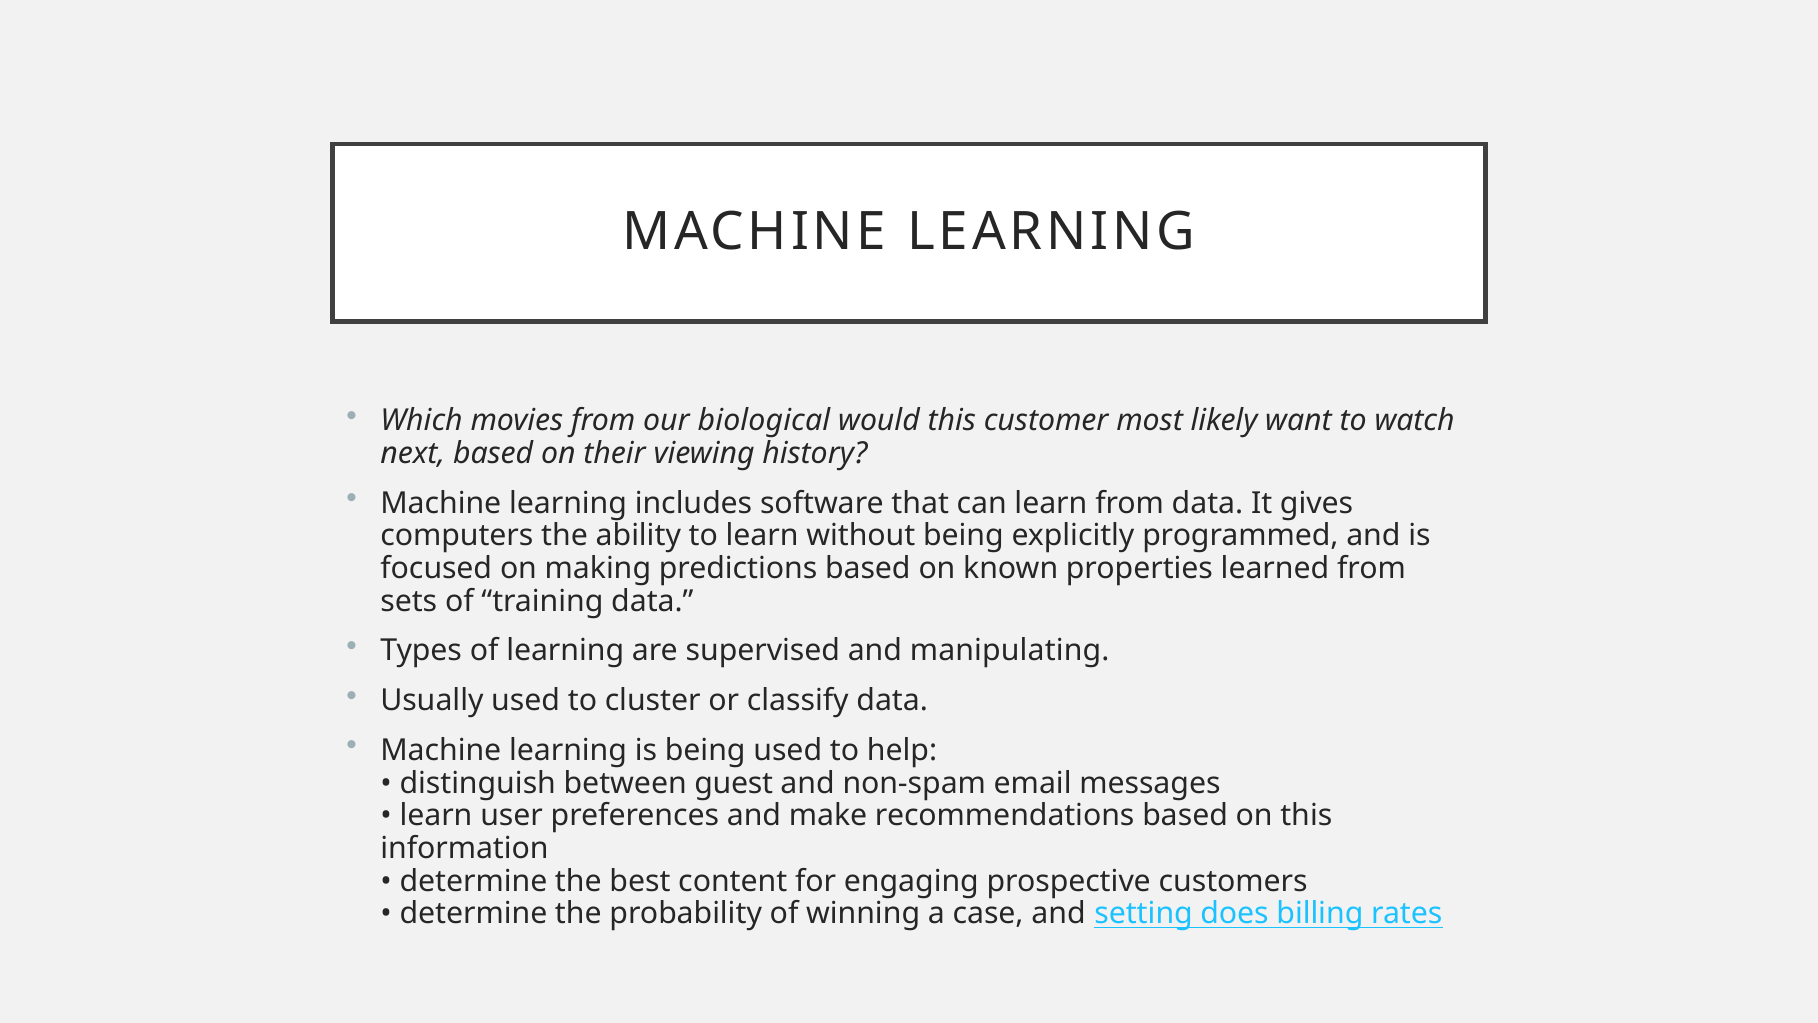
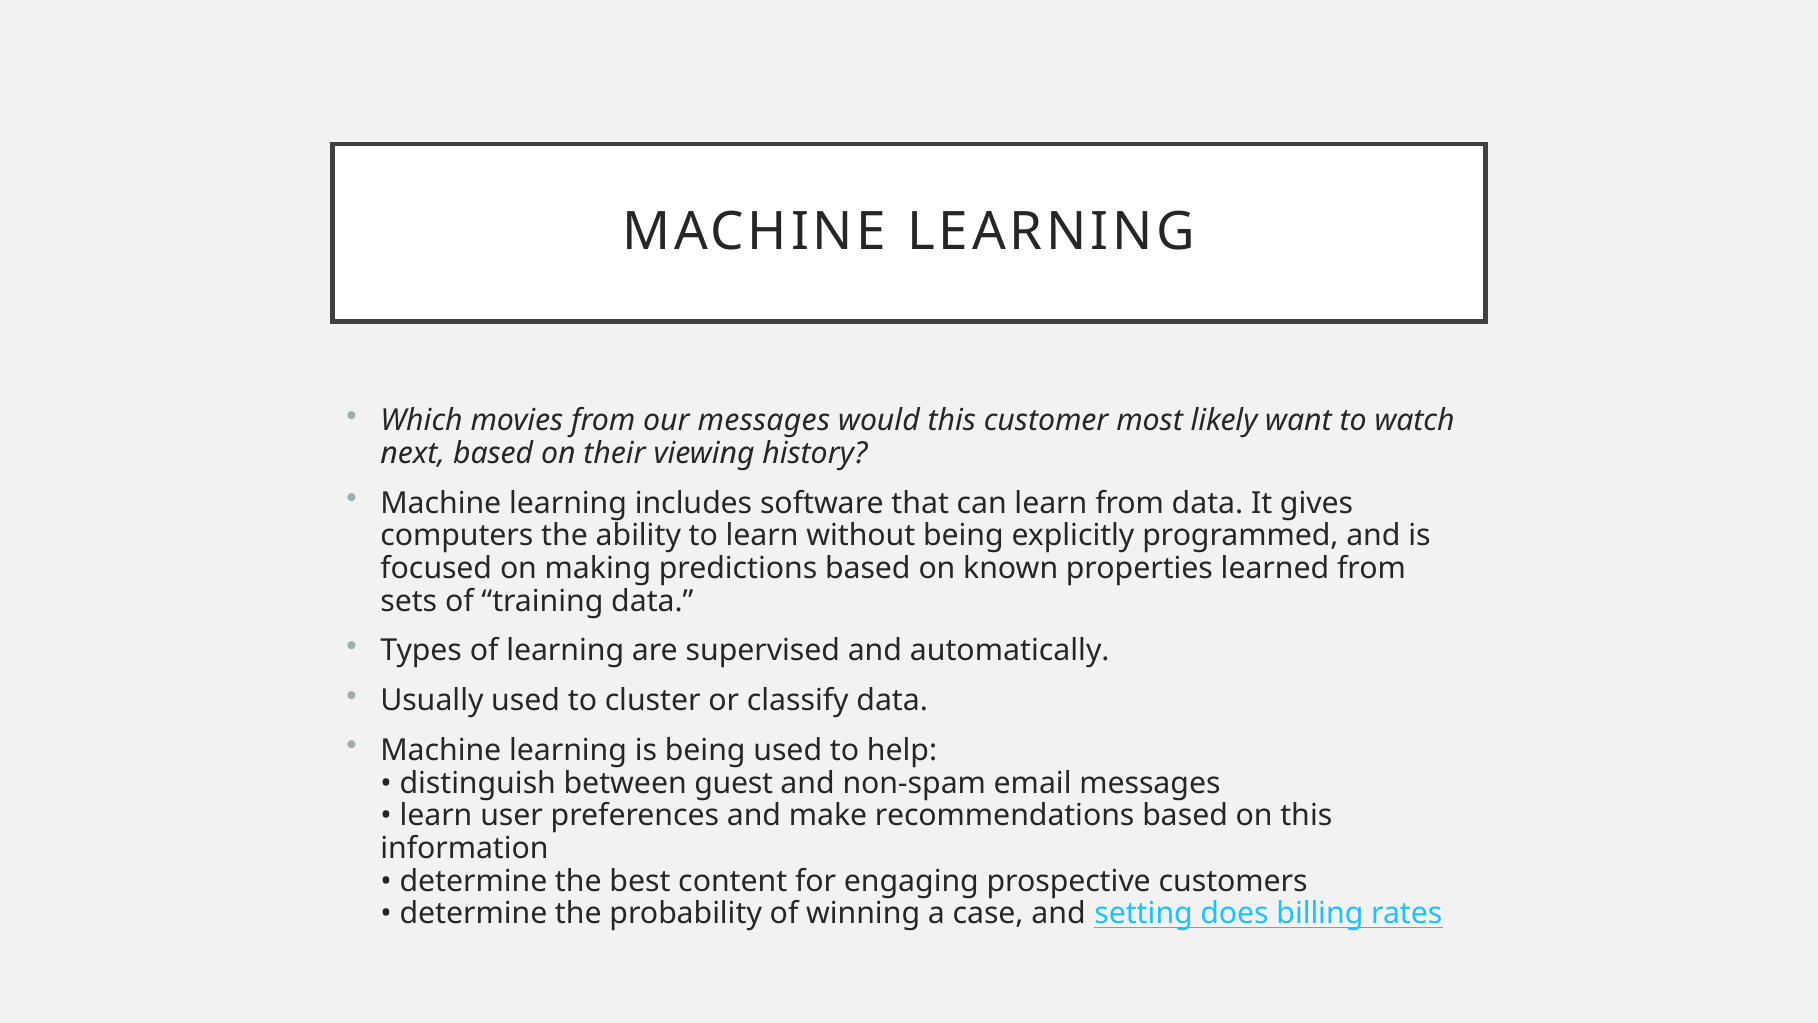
our biological: biological -> messages
manipulating: manipulating -> automatically
